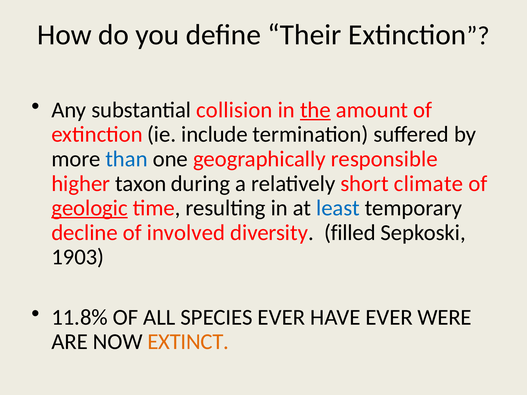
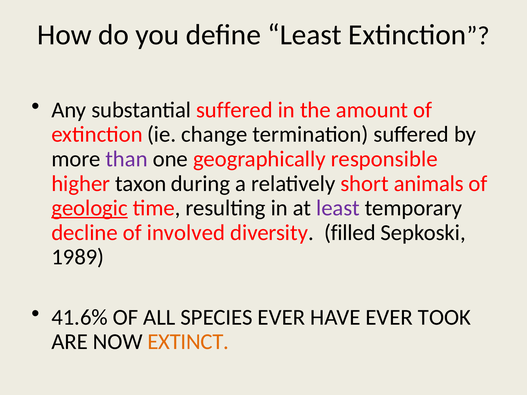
define Their: Their -> Least
substantial collision: collision -> suffered
the underline: present -> none
include: include -> change
than colour: blue -> purple
climate: climate -> animals
least at (338, 208) colour: blue -> purple
1903: 1903 -> 1989
11.8%: 11.8% -> 41.6%
WERE: WERE -> TOOK
